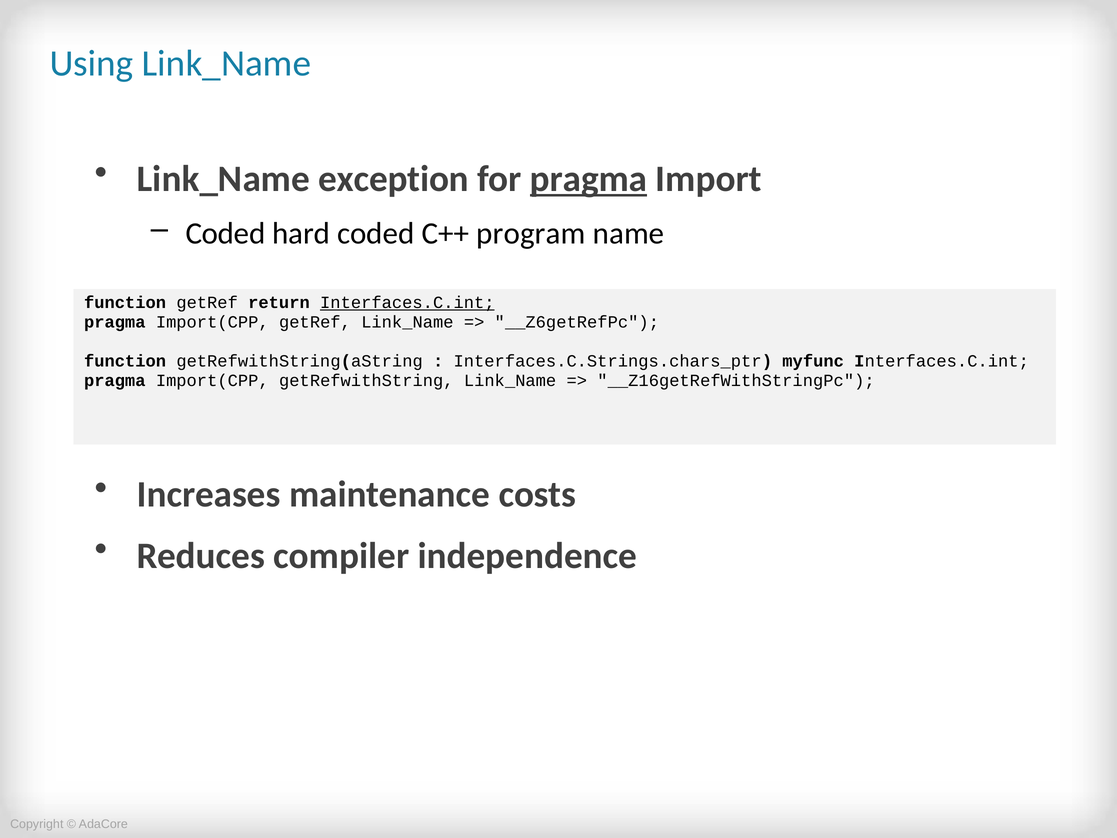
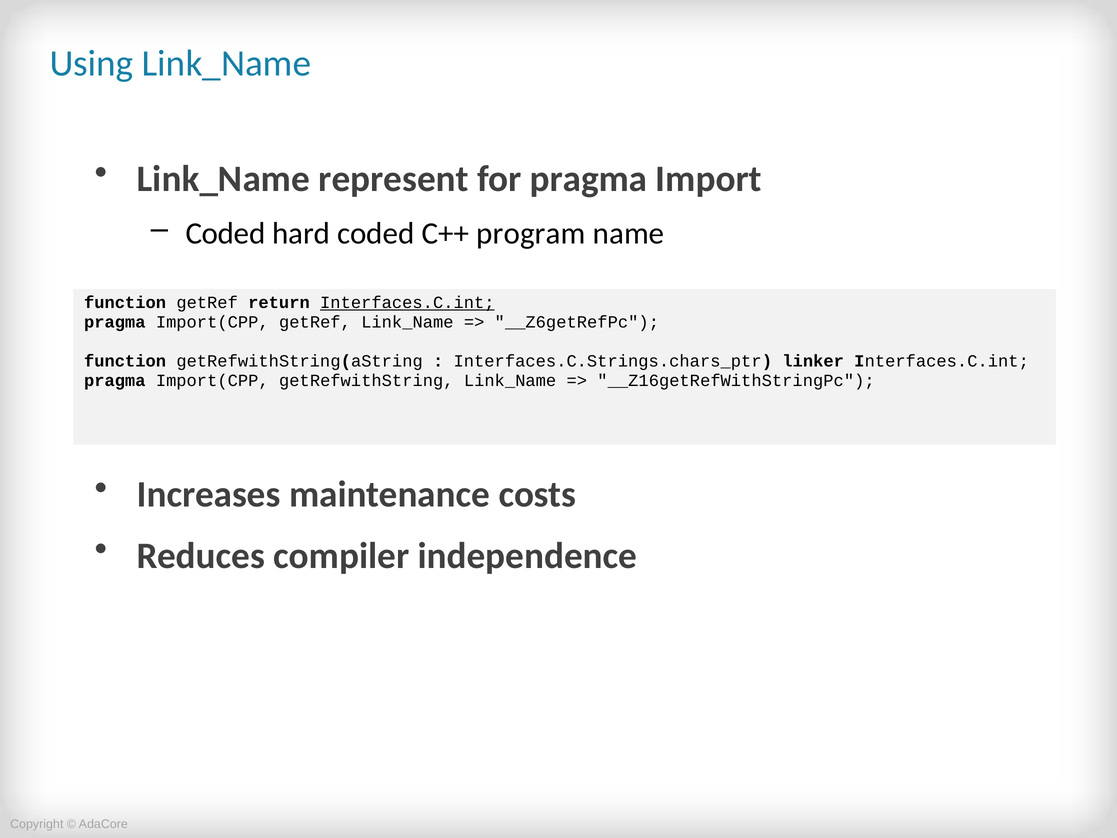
exception: exception -> represent
pragma at (589, 179) underline: present -> none
myfunc: myfunc -> linker
